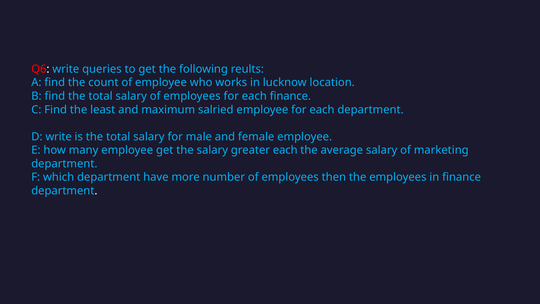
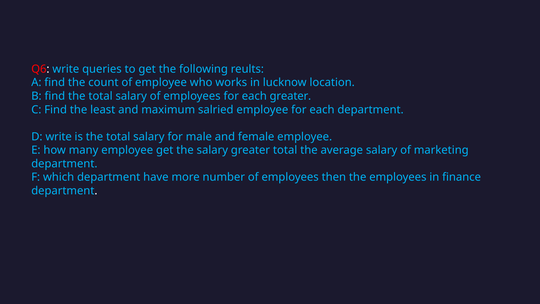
each finance: finance -> greater
greater each: each -> total
